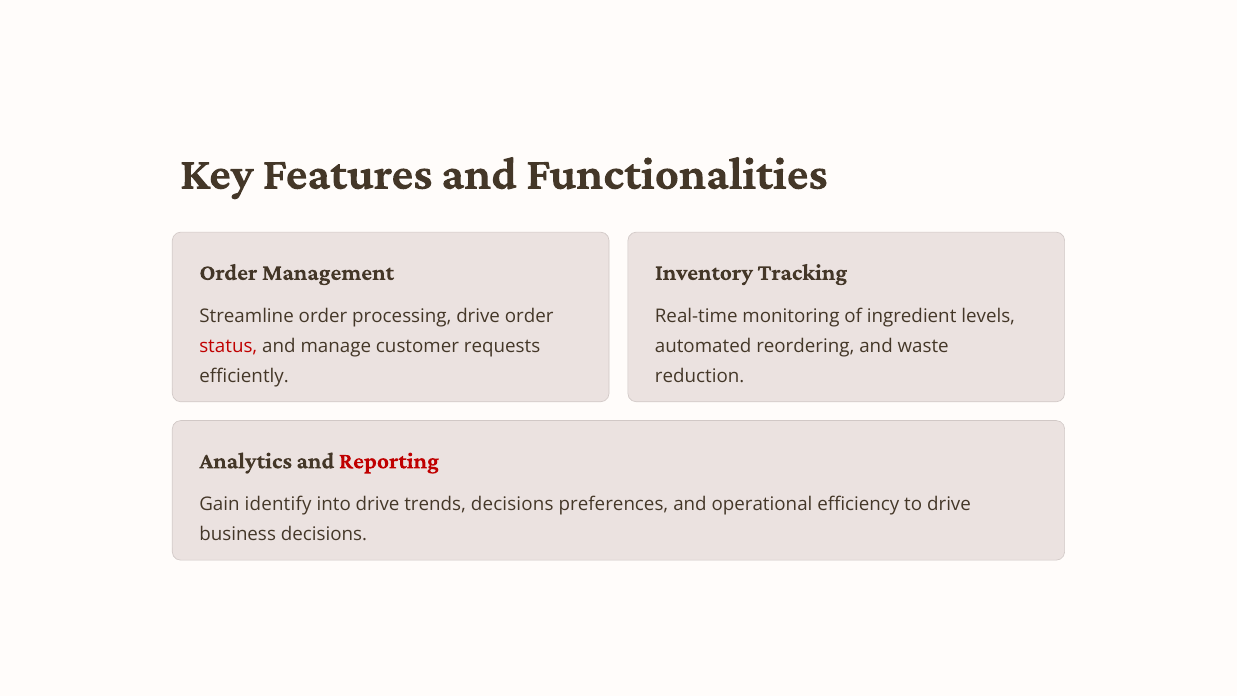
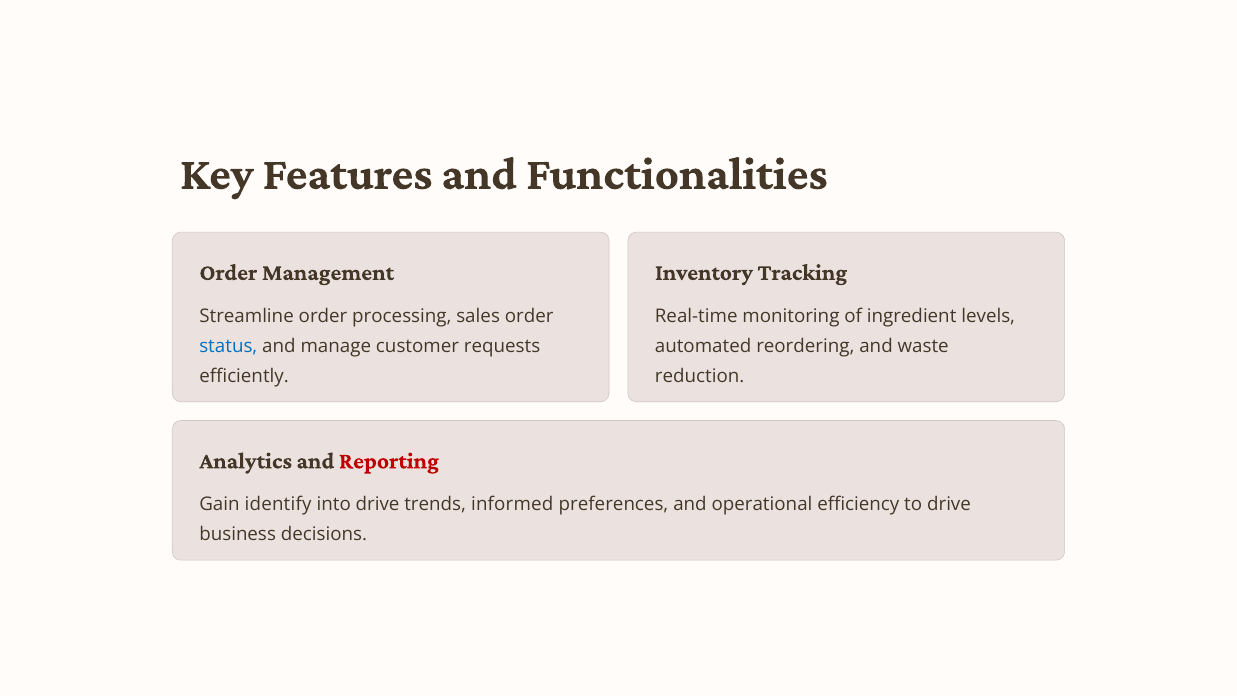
processing drive: drive -> sales
status colour: red -> blue
trends decisions: decisions -> informed
